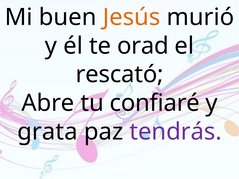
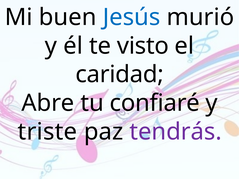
Jesús colour: orange -> blue
orad: orad -> visto
rescató: rescató -> caridad
grata: grata -> triste
